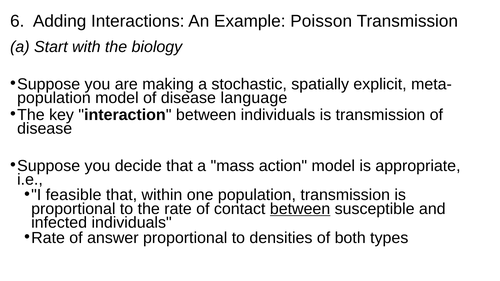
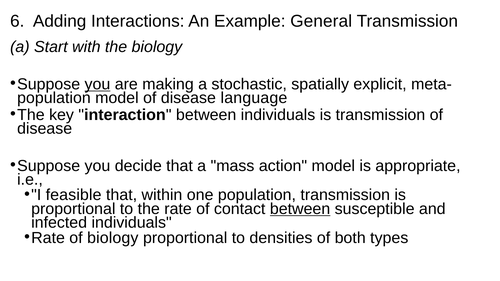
Poisson: Poisson -> General
you at (97, 84) underline: none -> present
of answer: answer -> biology
